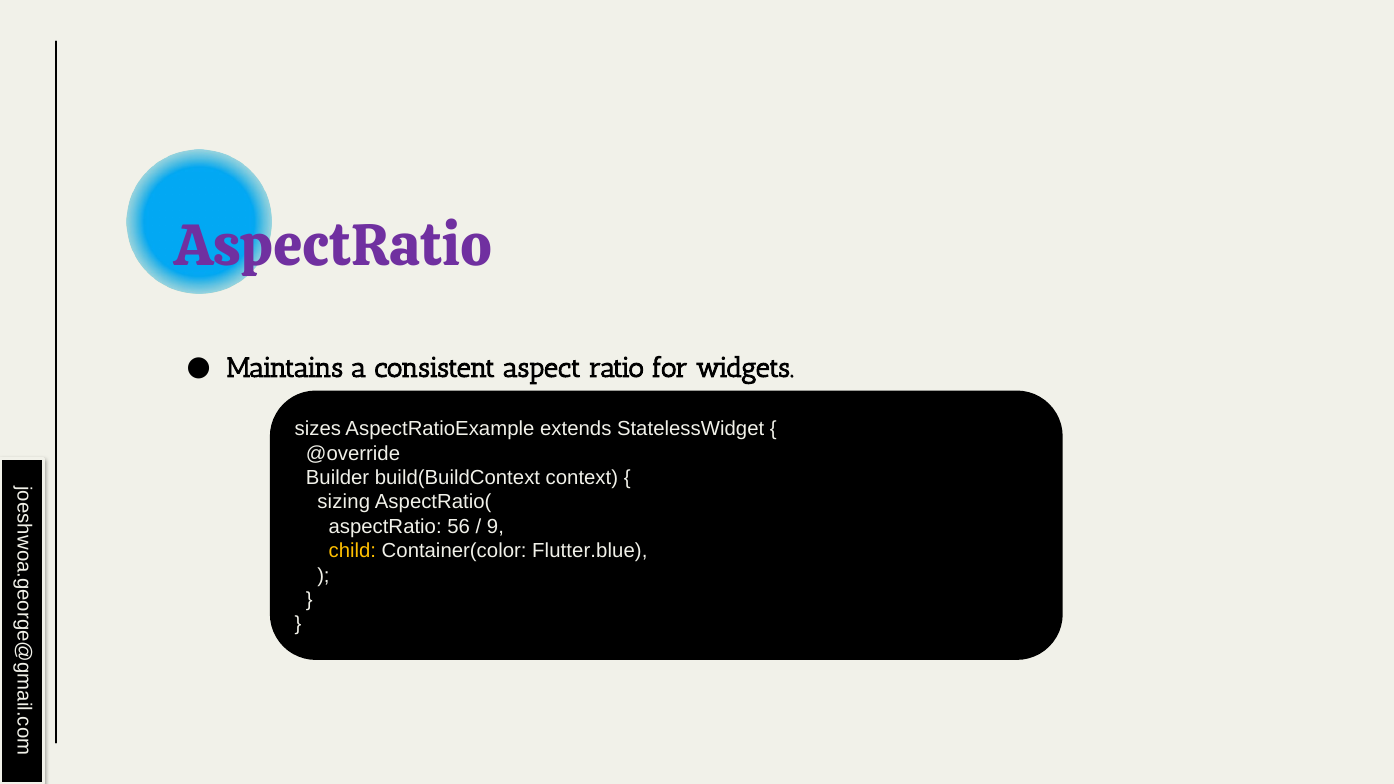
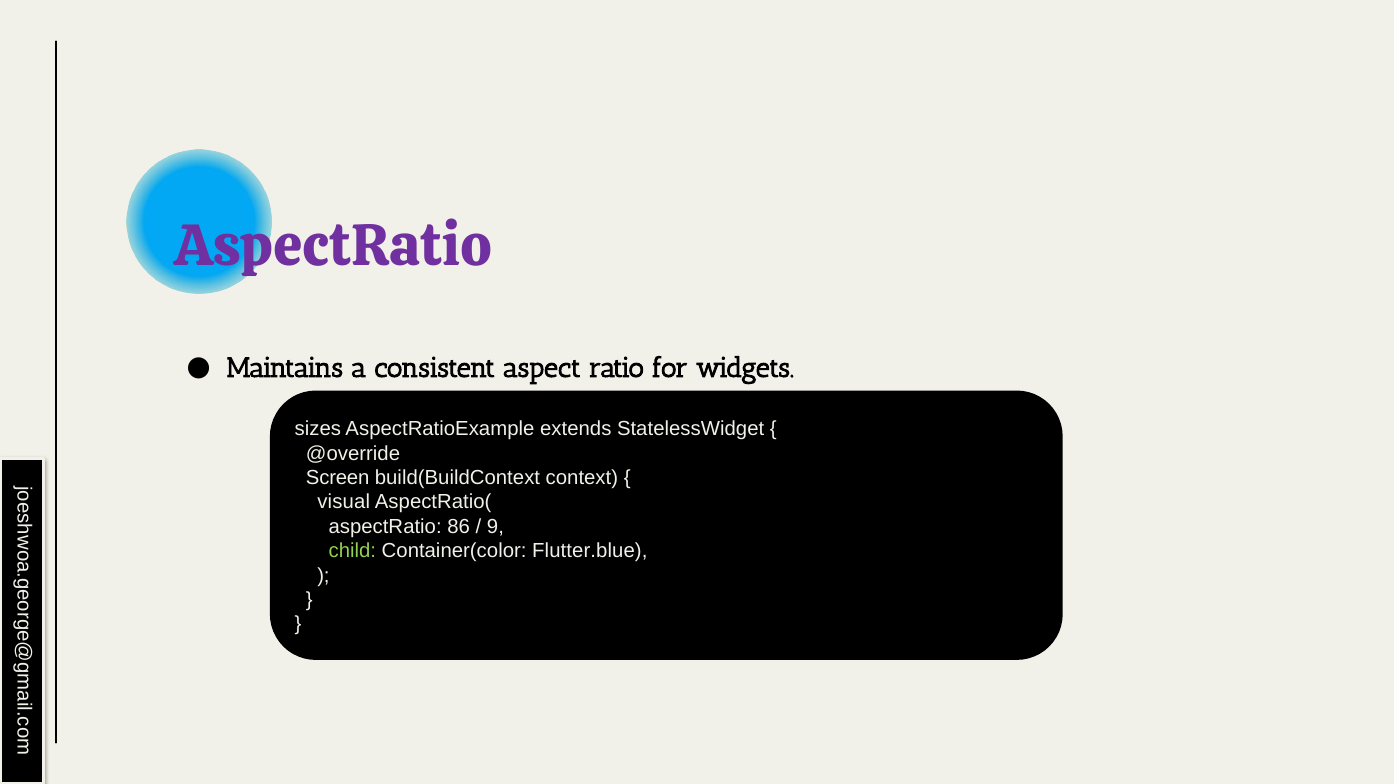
Builder: Builder -> Screen
sizing: sizing -> visual
56: 56 -> 86
child colour: yellow -> light green
